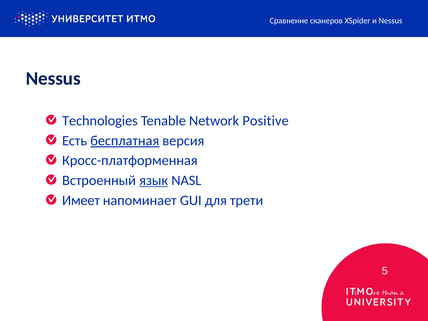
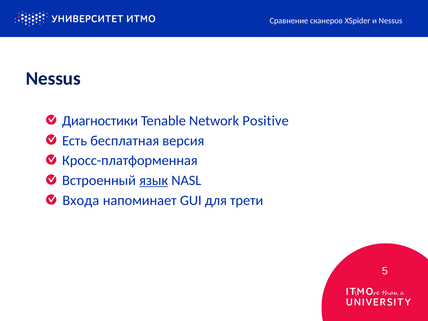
Technologies: Technologies -> Диагностики
бесплатная underline: present -> none
Имеет: Имеет -> Входа
